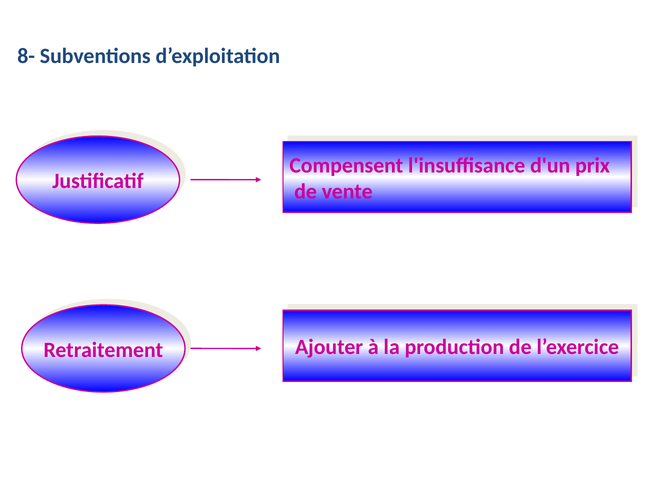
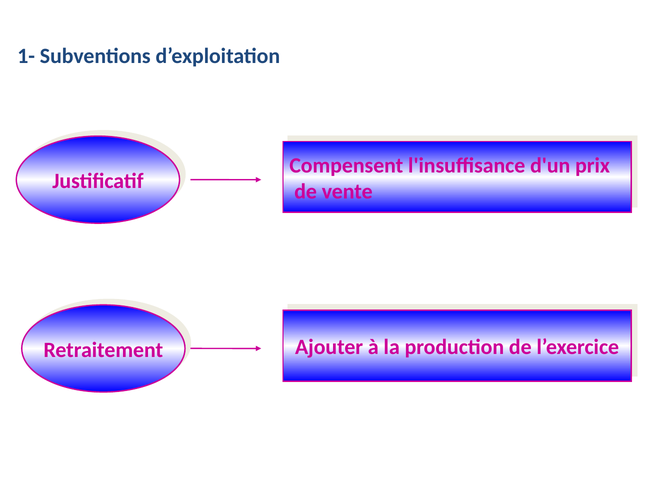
8-: 8- -> 1-
